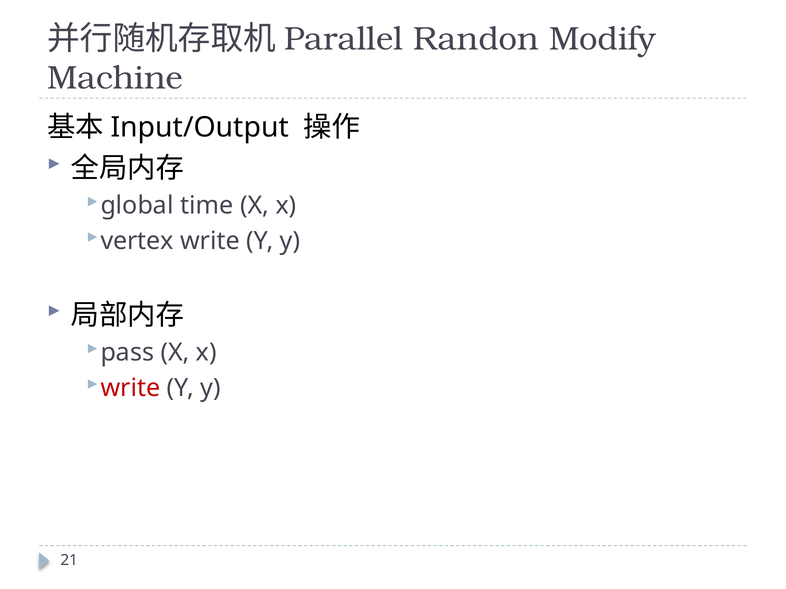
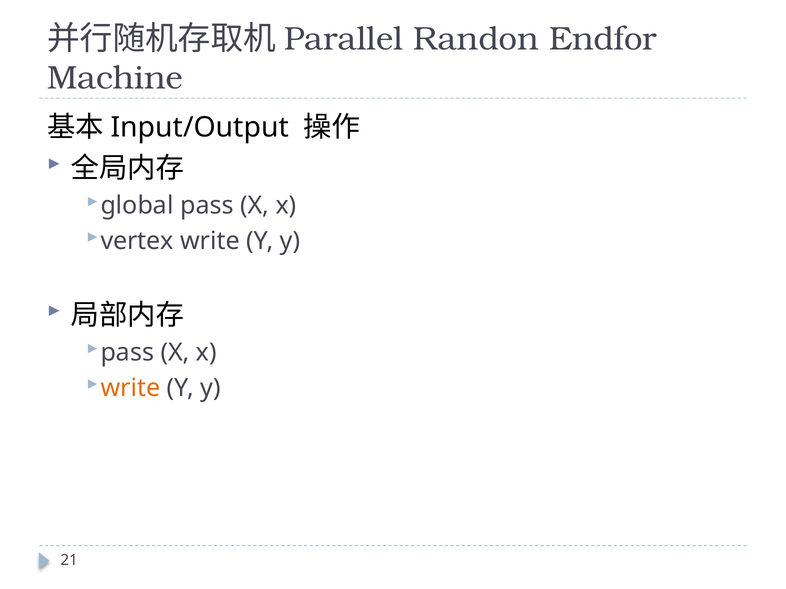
Modify: Modify -> Endfor
global time: time -> pass
write at (130, 388) colour: red -> orange
